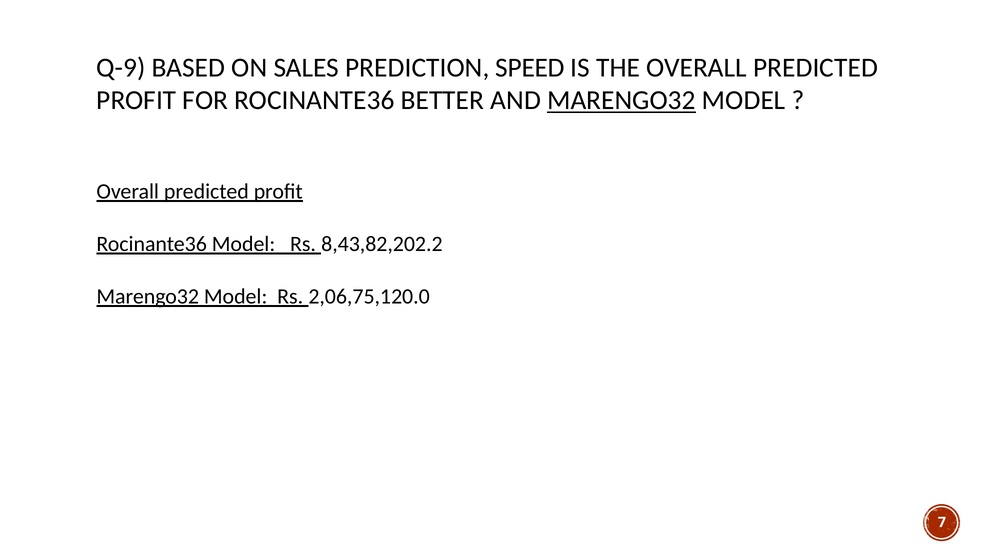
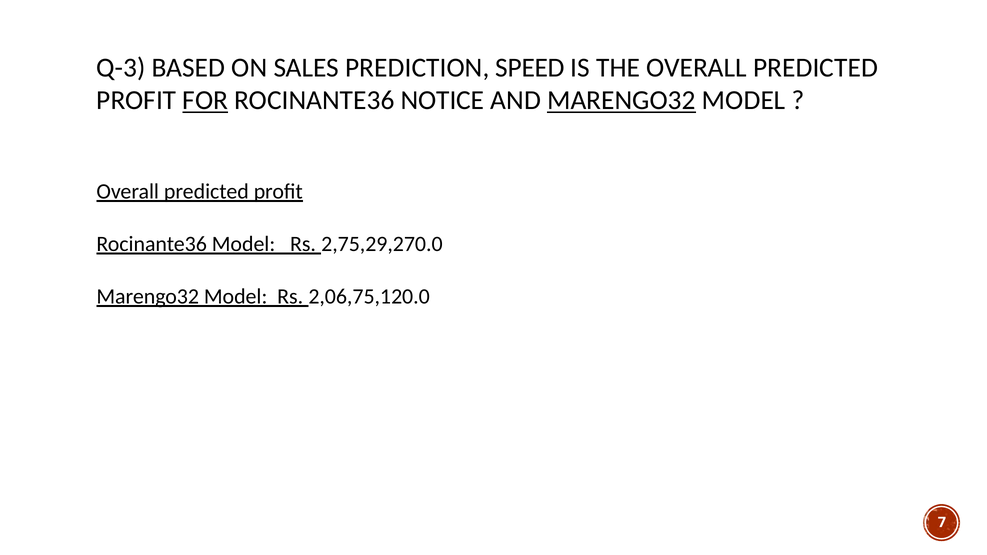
Q-9: Q-9 -> Q-3
FOR underline: none -> present
BETTER: BETTER -> NOTICE
8,43,82,202.2: 8,43,82,202.2 -> 2,75,29,270.0
